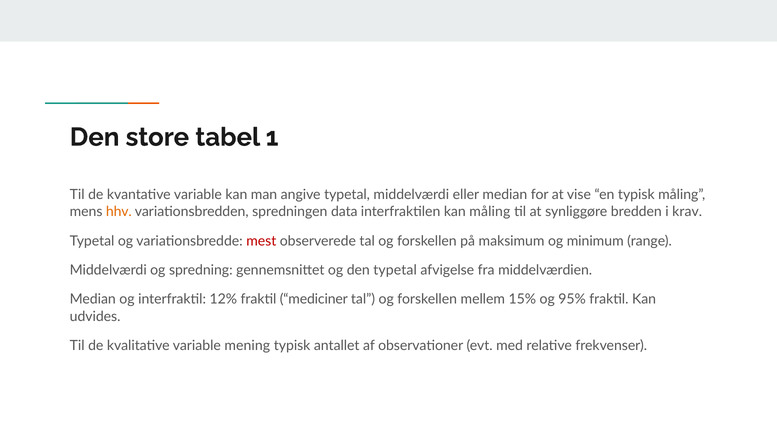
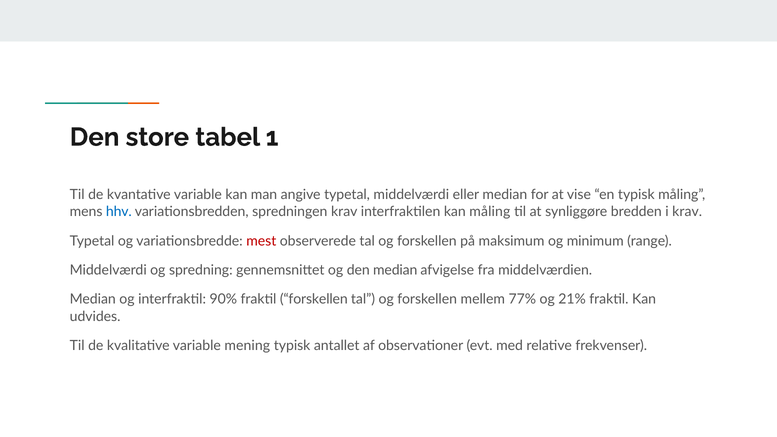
hhv colour: orange -> blue
spredningen data: data -> krav
den typetal: typetal -> median
12%: 12% -> 90%
fraktil mediciner: mediciner -> forskellen
15%: 15% -> 77%
95%: 95% -> 21%
